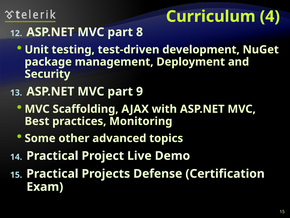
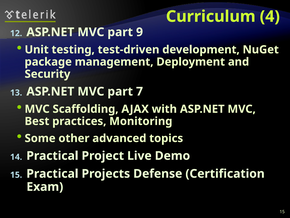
8: 8 -> 9
9: 9 -> 7
